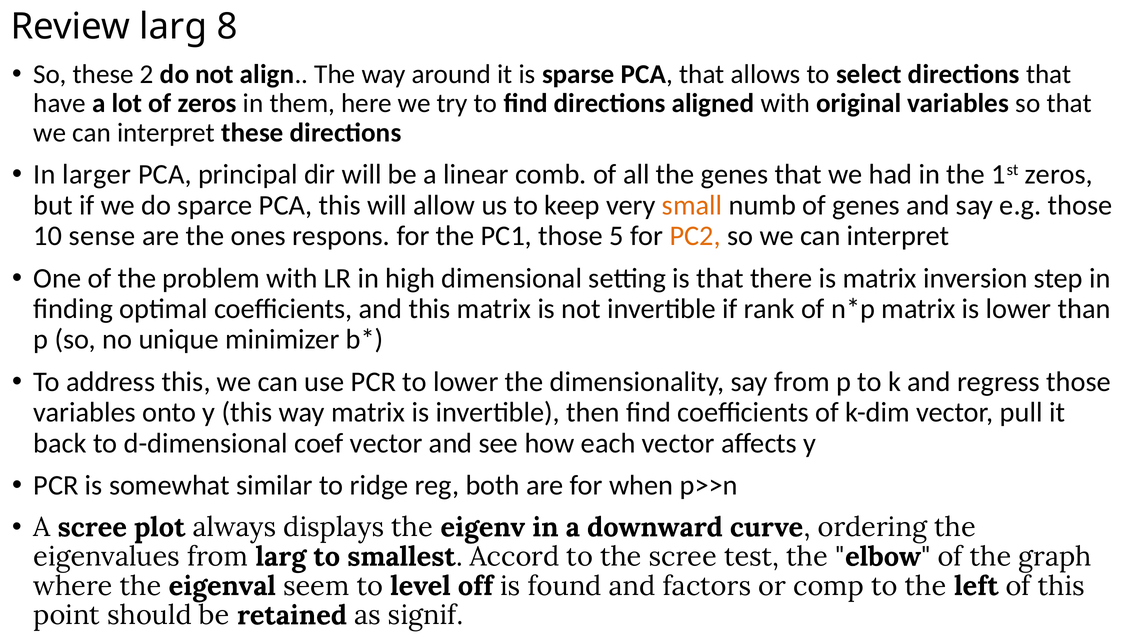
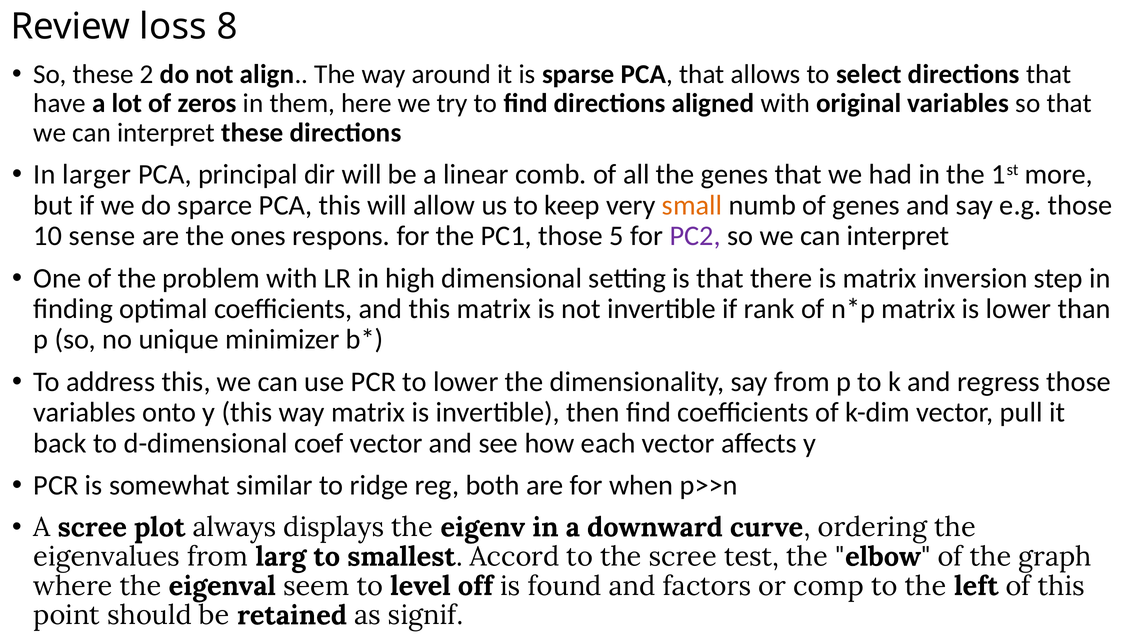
Review larg: larg -> loss
1st zeros: zeros -> more
PC2 colour: orange -> purple
